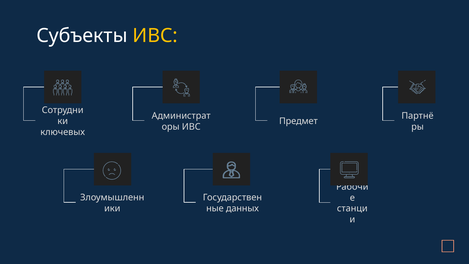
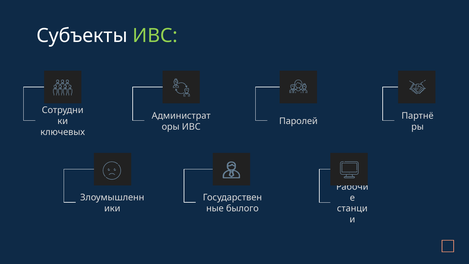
ИВС at (155, 36) colour: yellow -> light green
Предмет: Предмет -> Паролей
данных: данных -> былого
